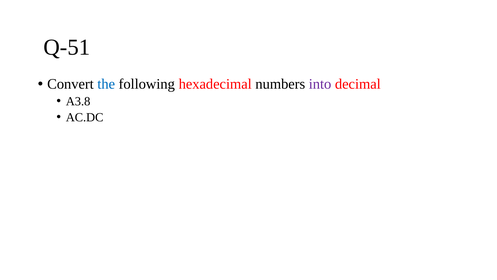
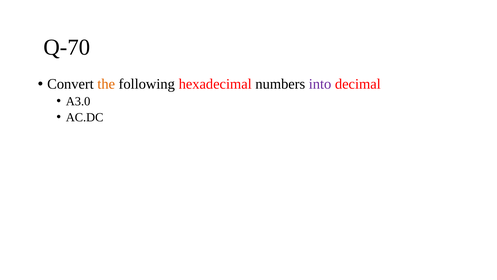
Q-51: Q-51 -> Q-70
the colour: blue -> orange
A3.8: A3.8 -> A3.0
